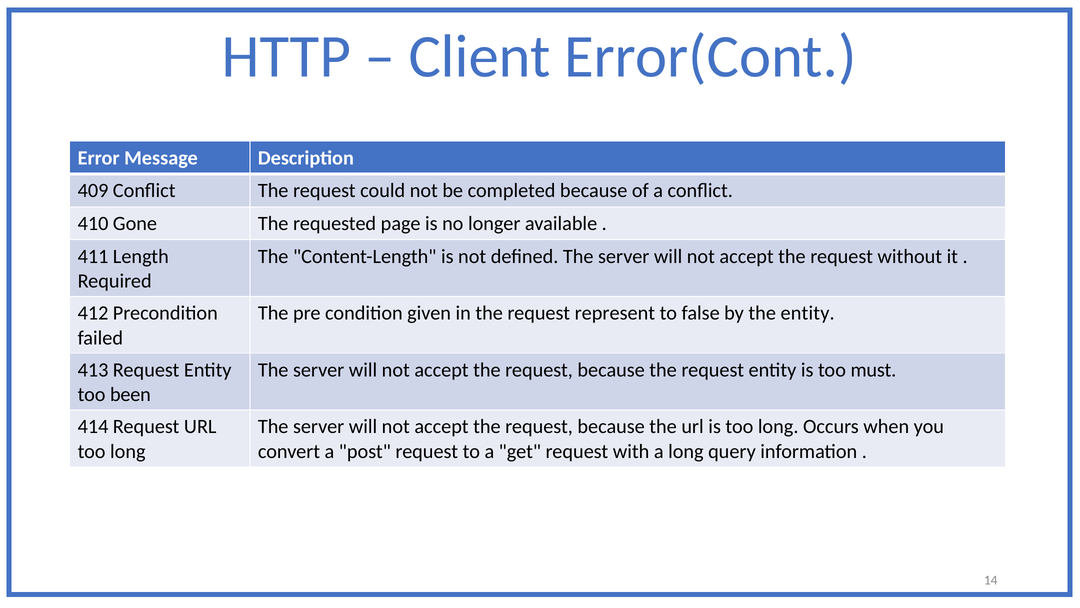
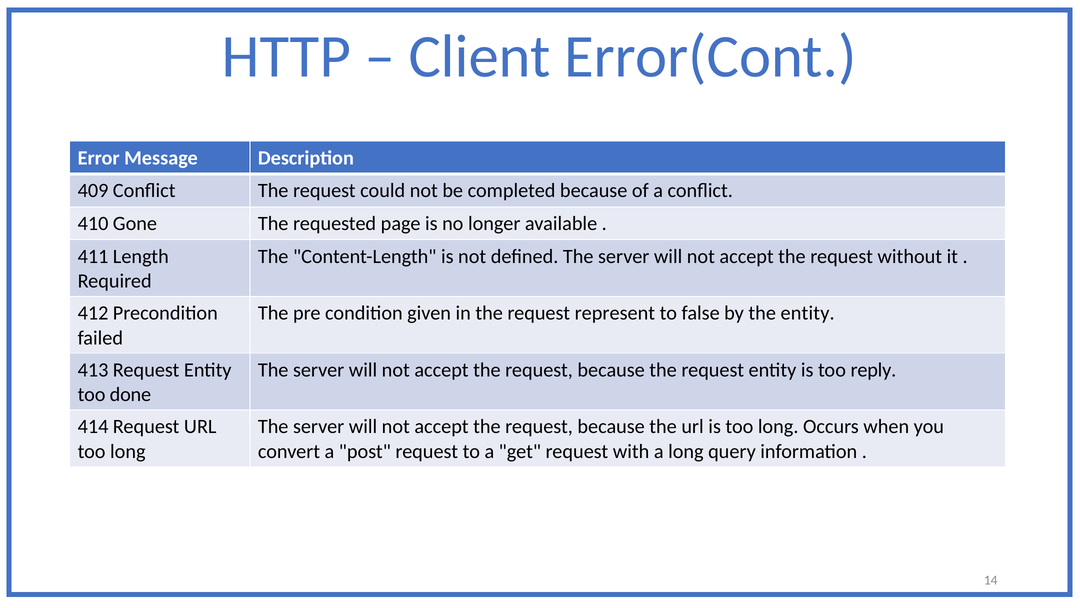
must: must -> reply
been: been -> done
